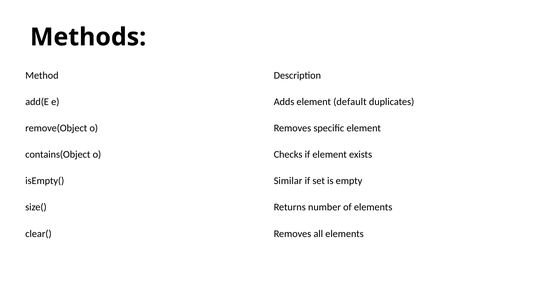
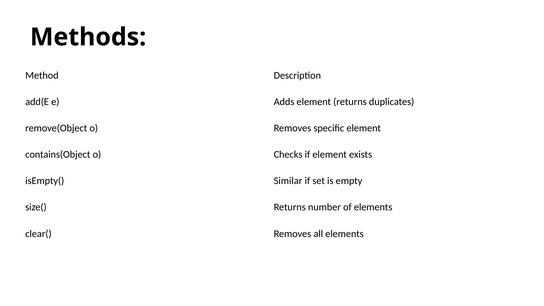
element default: default -> returns
